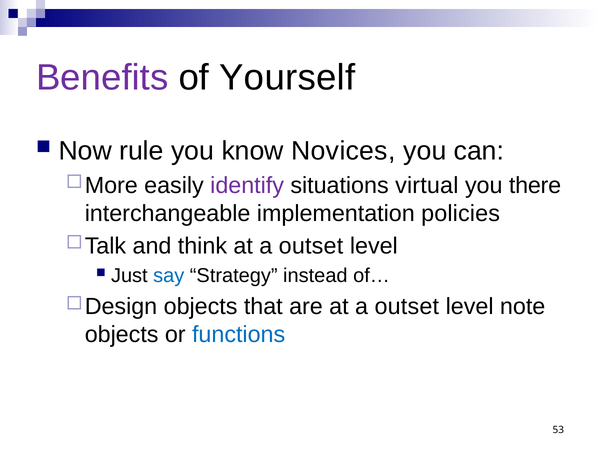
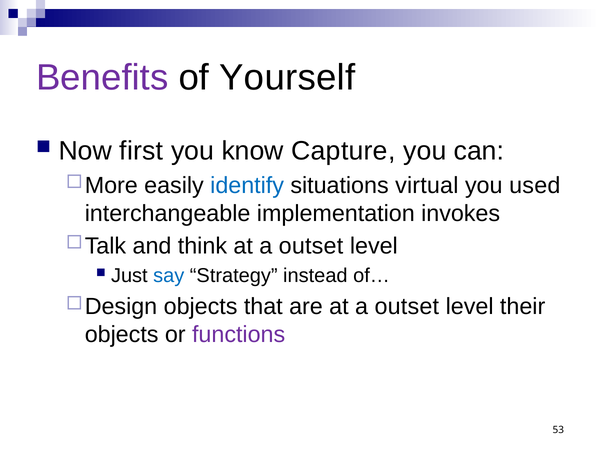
rule: rule -> first
Novices: Novices -> Capture
identify colour: purple -> blue
there: there -> used
policies: policies -> invokes
note: note -> their
functions colour: blue -> purple
